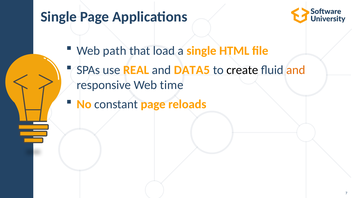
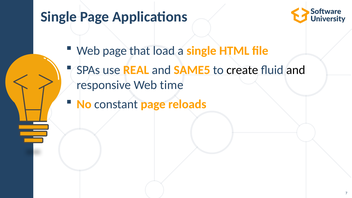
Web path: path -> page
DATA5: DATA5 -> SAME5
and at (296, 70) colour: orange -> black
